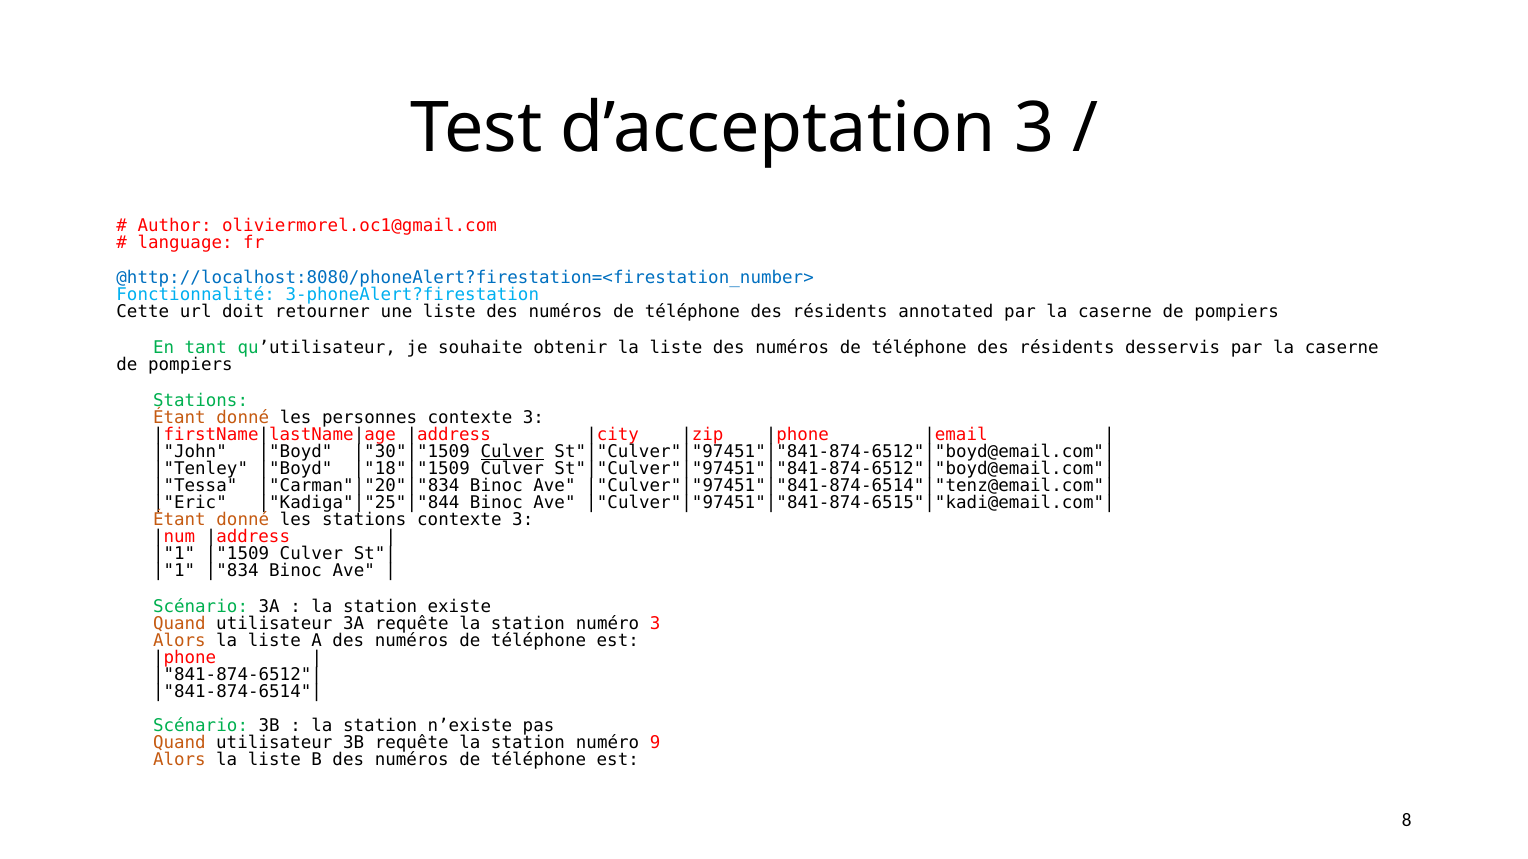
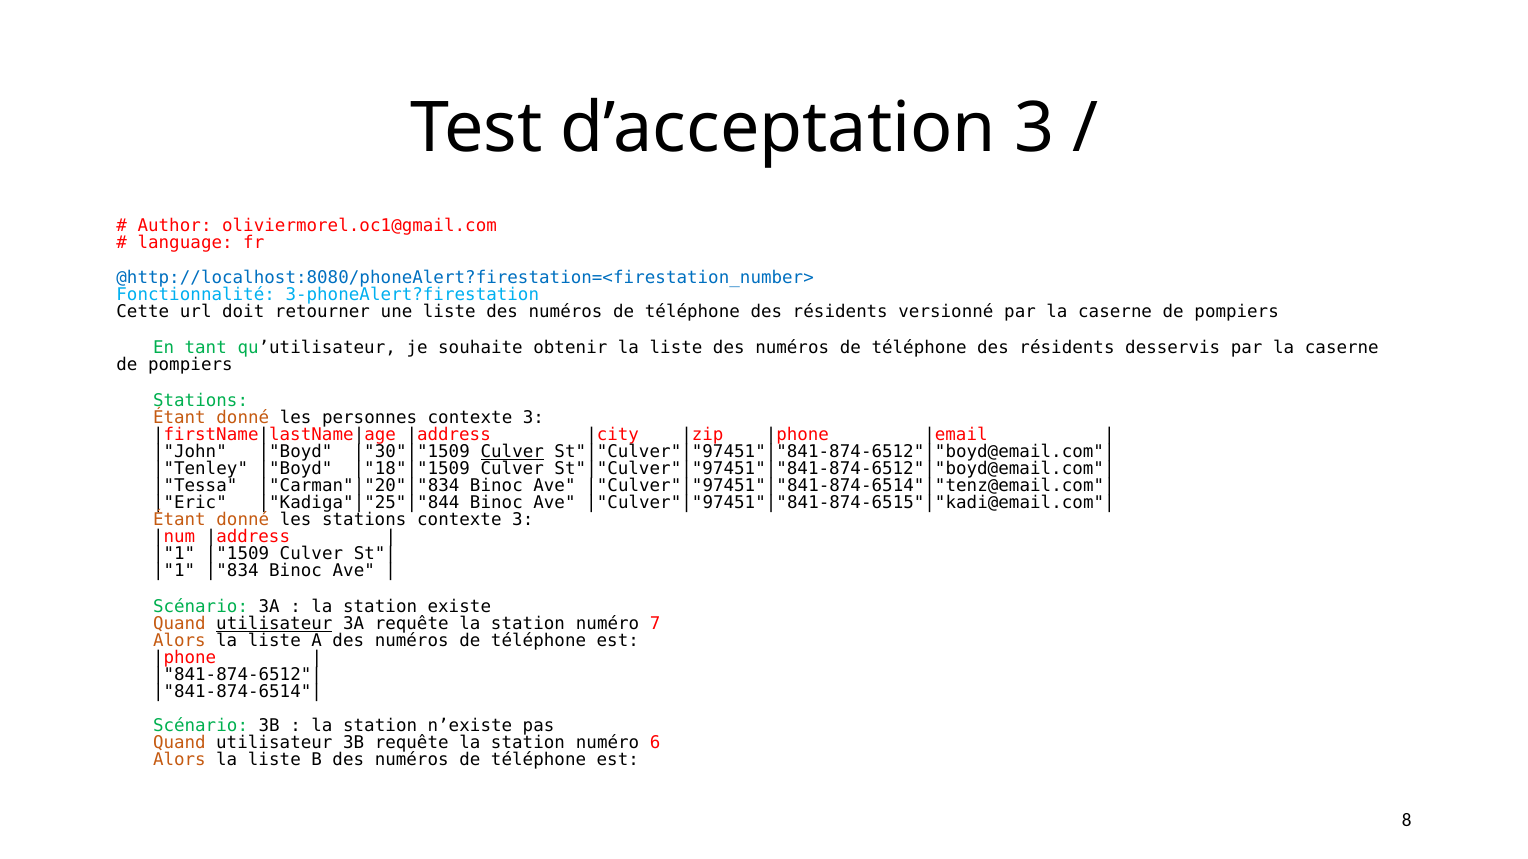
annotated: annotated -> versionné
utilisateur at (274, 624) underline: none -> present
numéro 3: 3 -> 7
9: 9 -> 6
